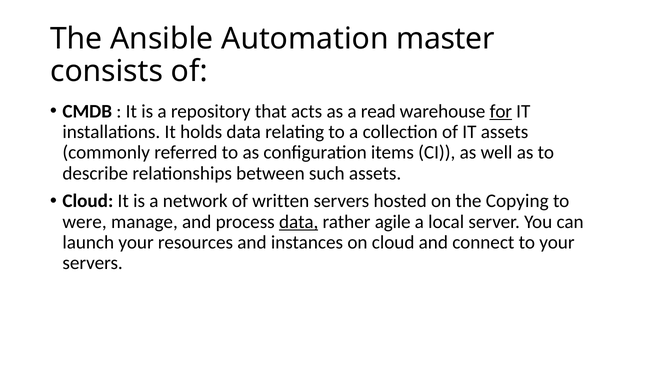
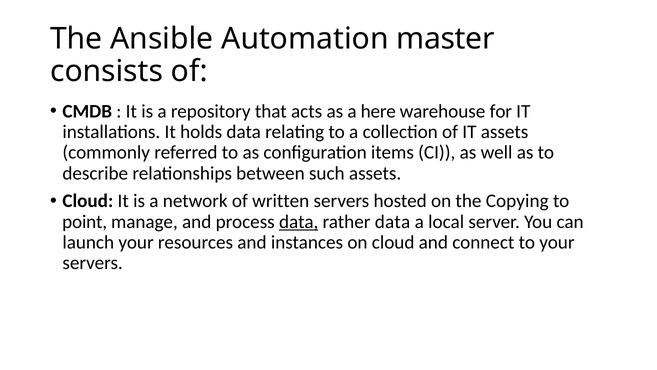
read: read -> here
for underline: present -> none
were: were -> point
rather agile: agile -> data
